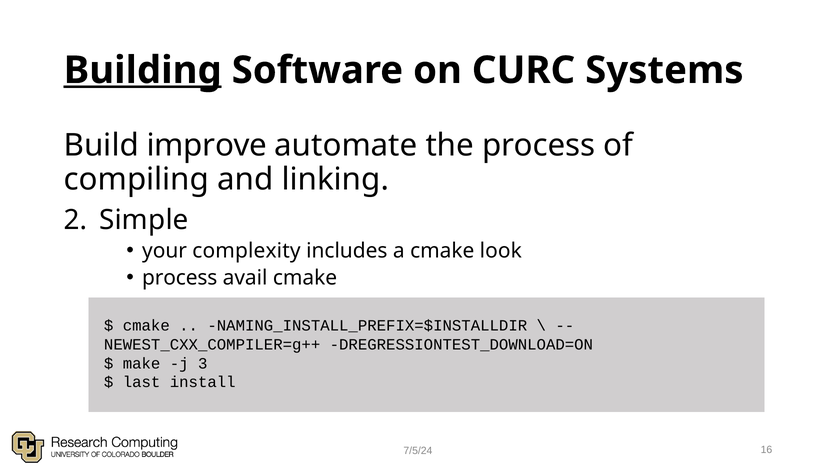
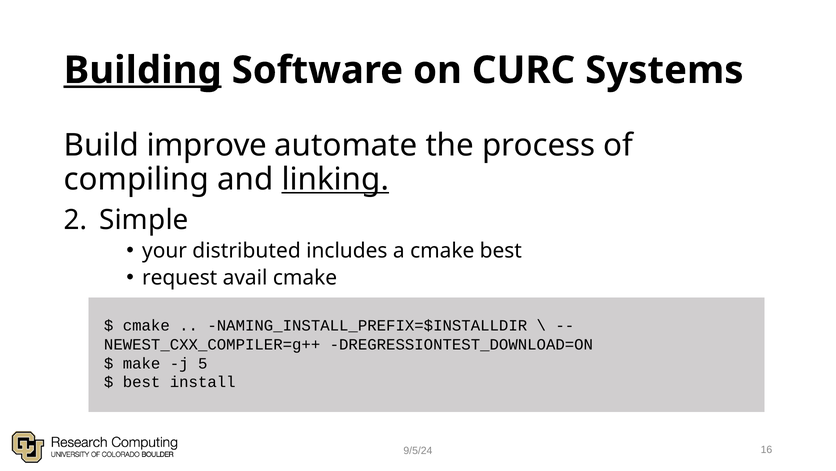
linking underline: none -> present
complexity: complexity -> distributed
cmake look: look -> best
process at (180, 277): process -> request
3: 3 -> 5
last at (142, 382): last -> best
7/5/24: 7/5/24 -> 9/5/24
